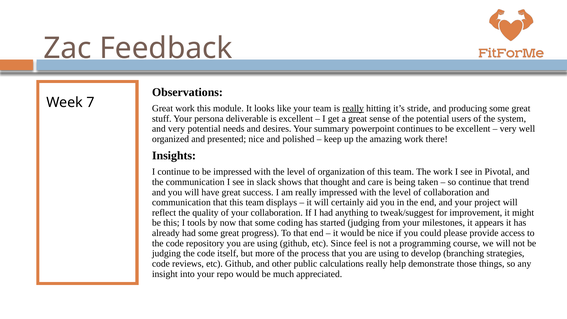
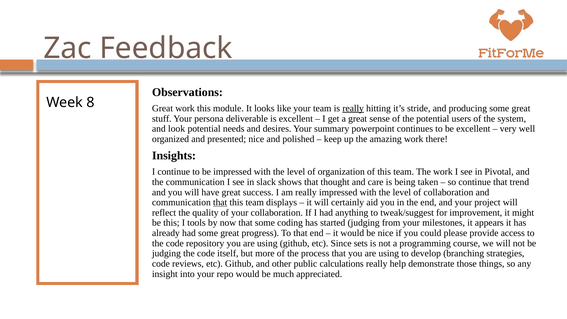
7: 7 -> 8
and very: very -> look
that at (220, 202) underline: none -> present
feel: feel -> sets
